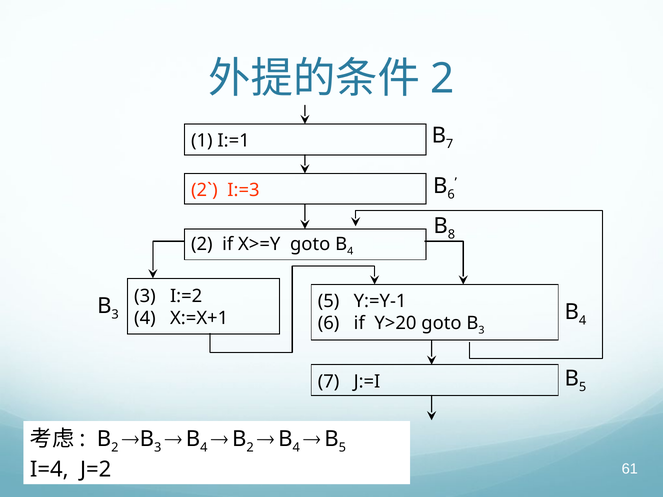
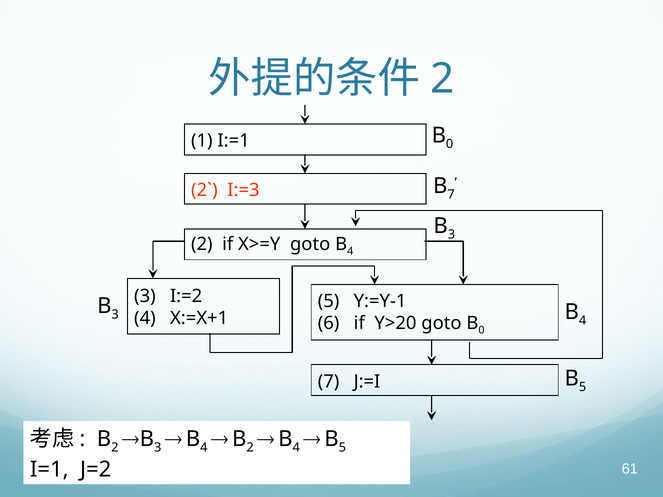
7 at (450, 144): 7 -> 0
6 at (451, 195): 6 -> 7
8 at (452, 235): 8 -> 3
3 at (481, 330): 3 -> 0
I=4: I=4 -> I=1
